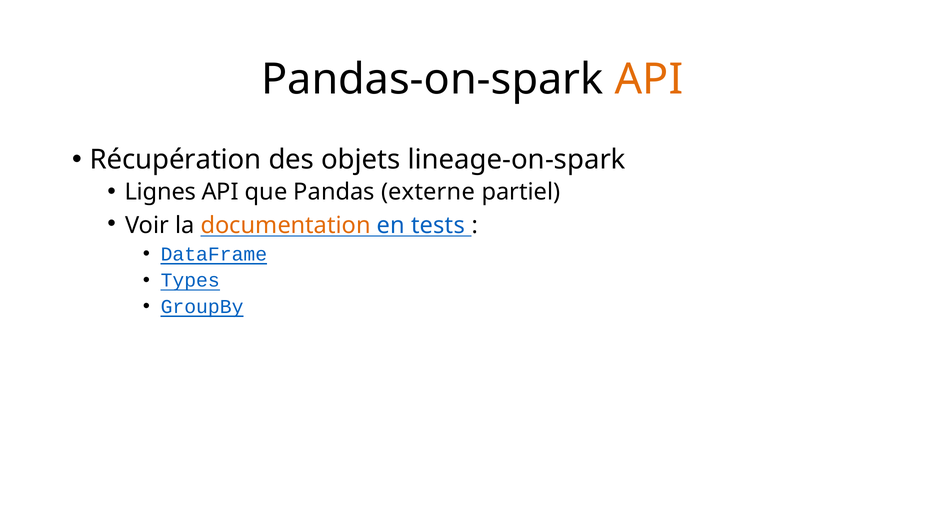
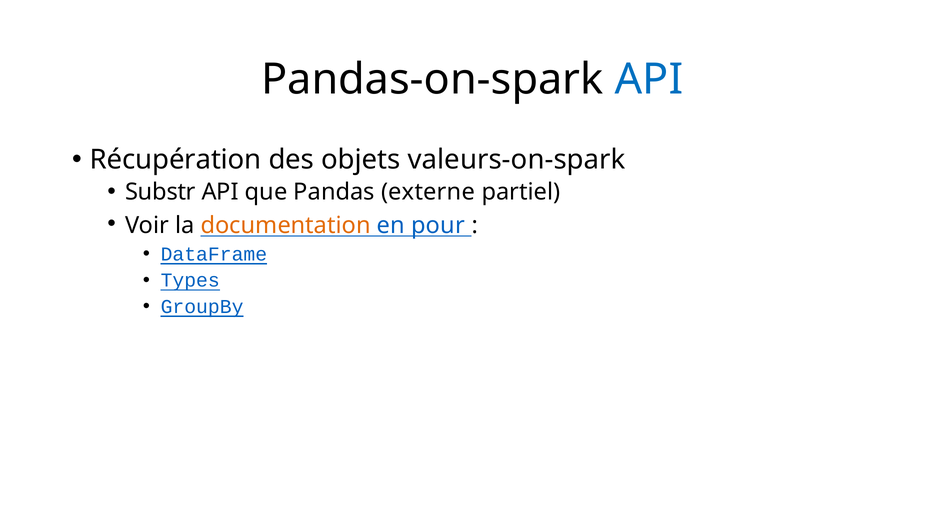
API at (649, 79) colour: orange -> blue
lineage-on-spark: lineage-on-spark -> valeurs-on-spark
Lignes: Lignes -> Substr
tests: tests -> pour
